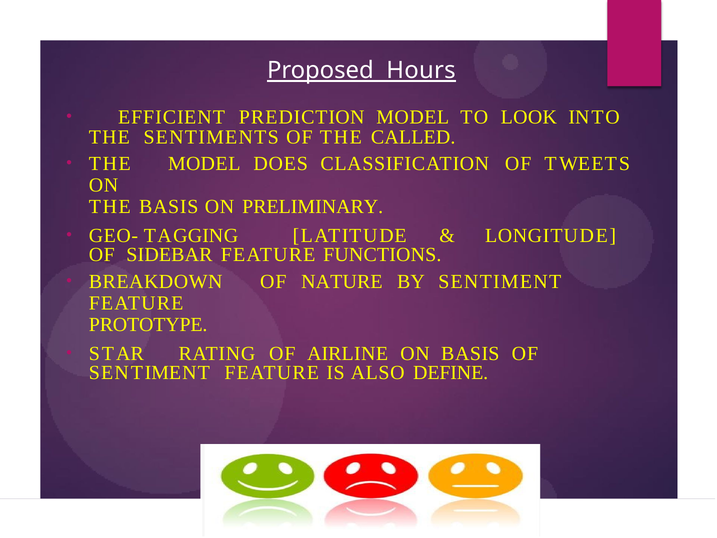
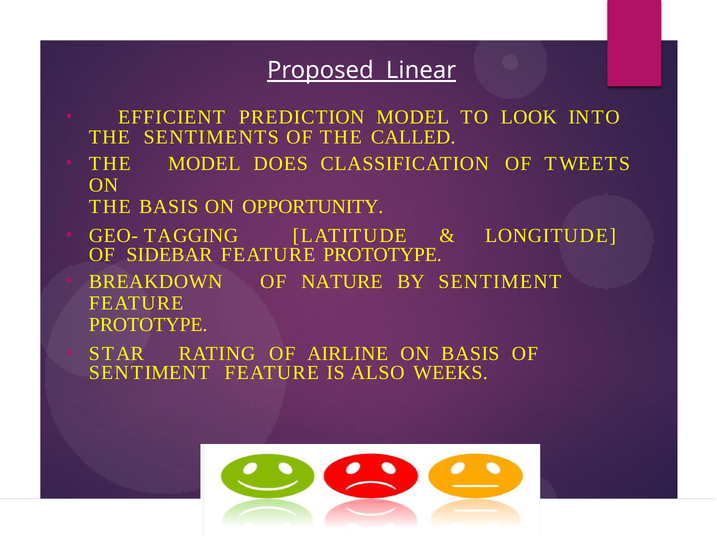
Hours: Hours -> Linear
PRELIMINARY: PRELIMINARY -> OPPORTUNITY
FUNCTIONS at (382, 255): FUNCTIONS -> PROTOTYPE
DEFINE: DEFINE -> WEEKS
